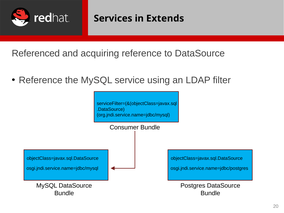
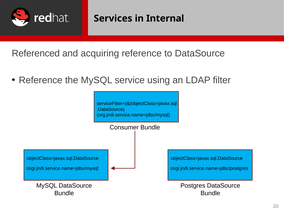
Extends: Extends -> Internal
